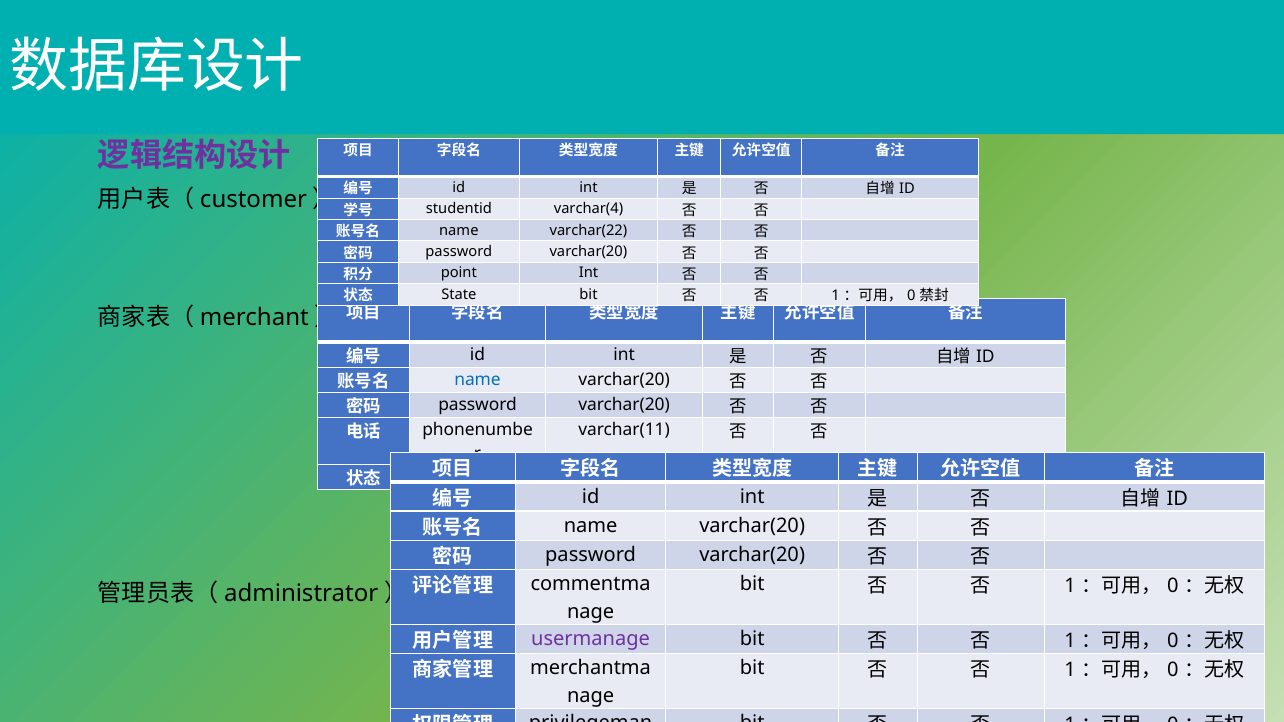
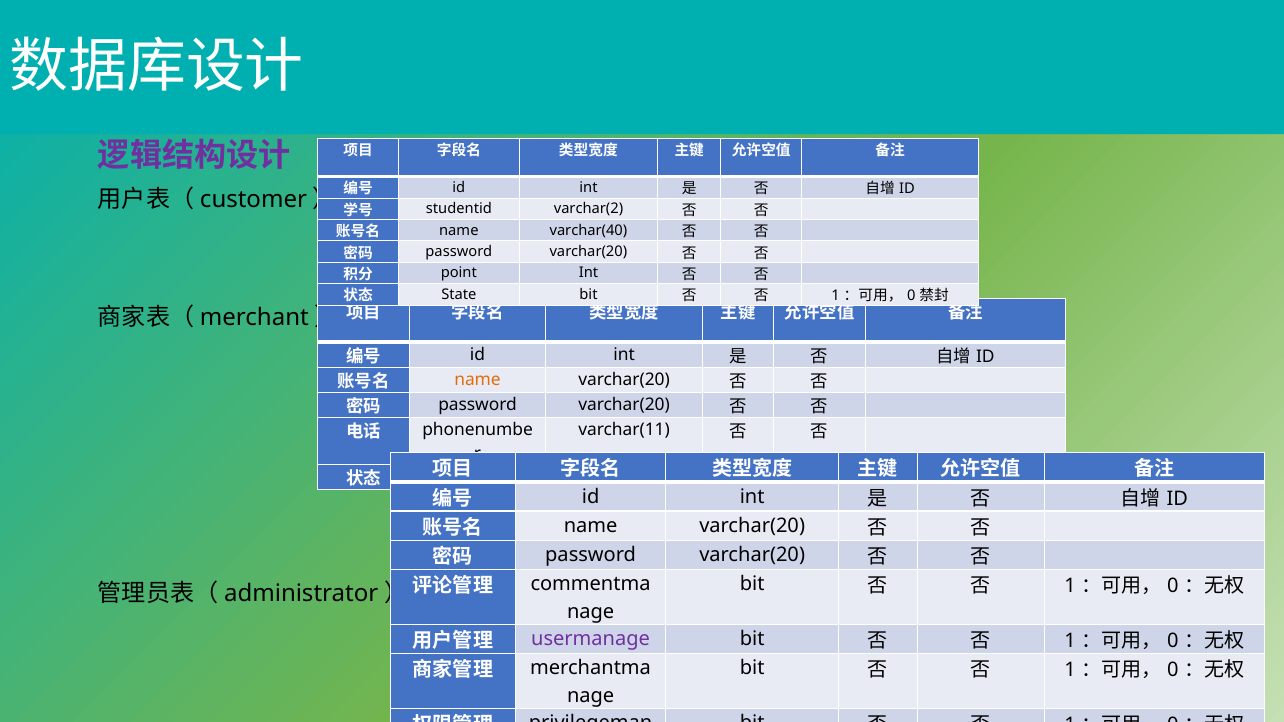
varchar(4: varchar(4 -> varchar(2
varchar(22: varchar(22 -> varchar(40
name at (478, 380) colour: blue -> orange
